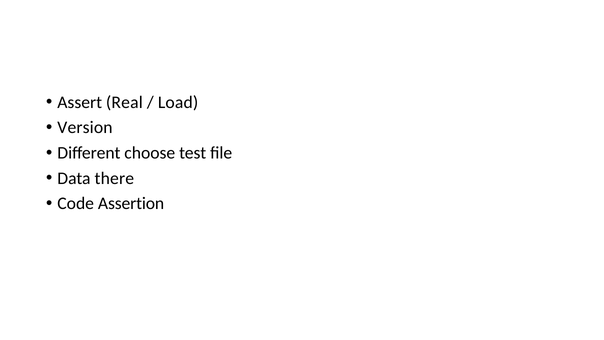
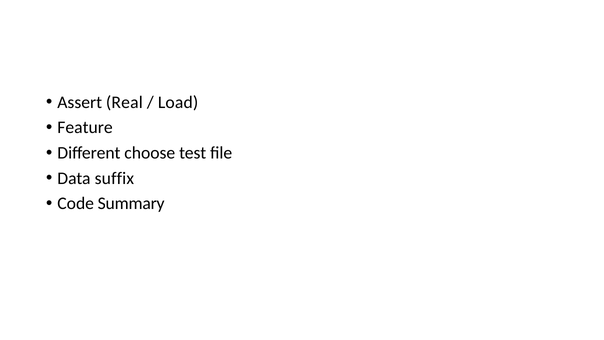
Version: Version -> Feature
there: there -> suffix
Assertion: Assertion -> Summary
